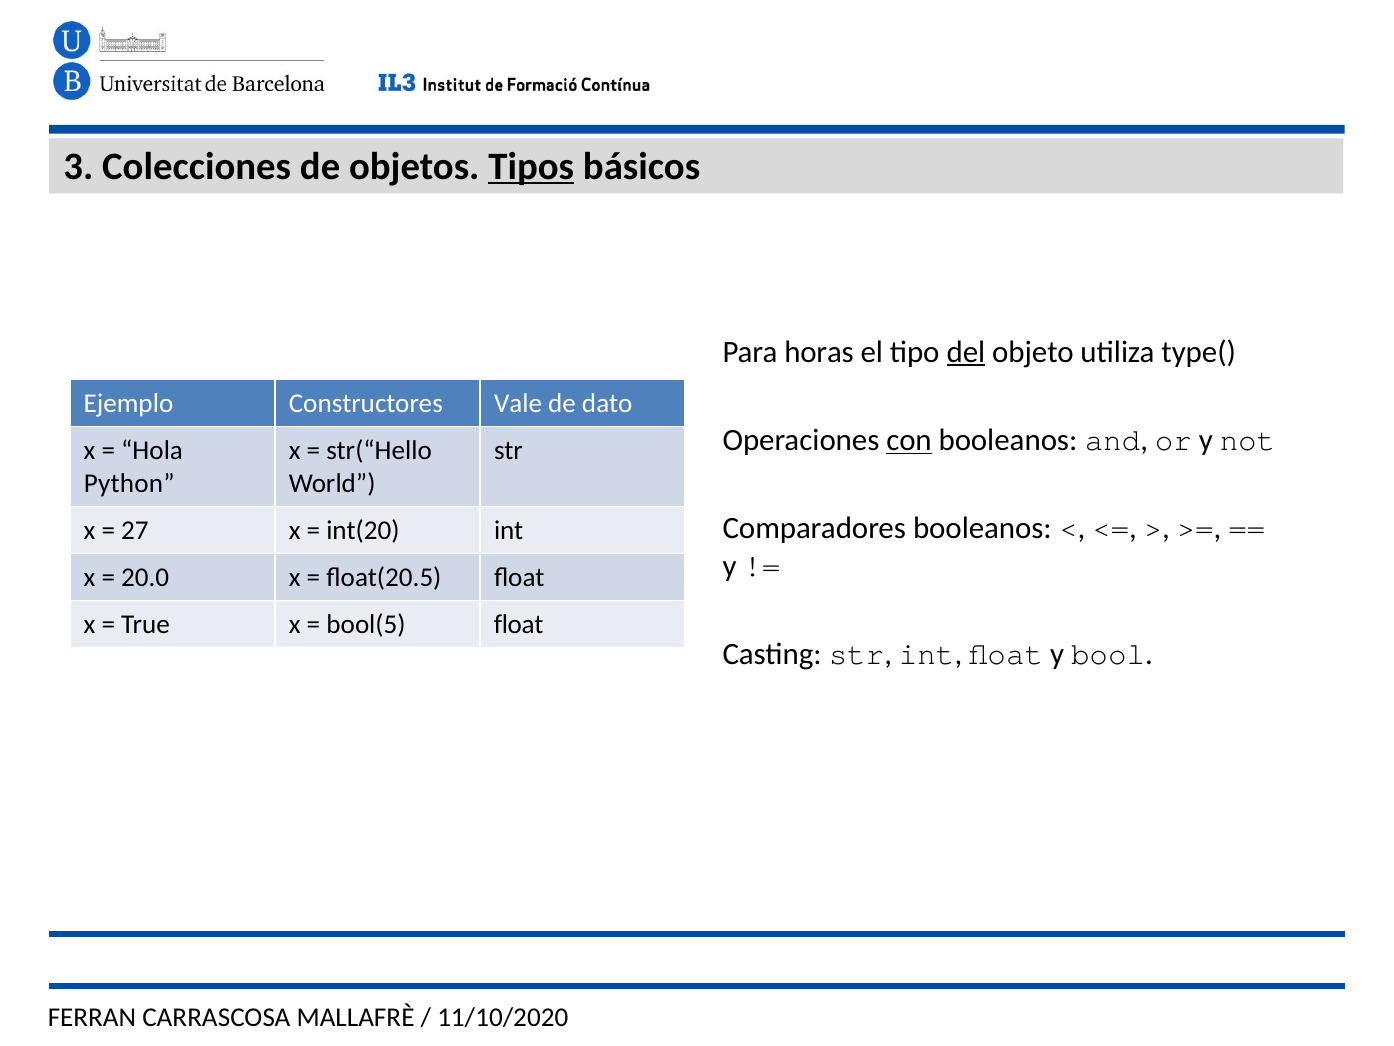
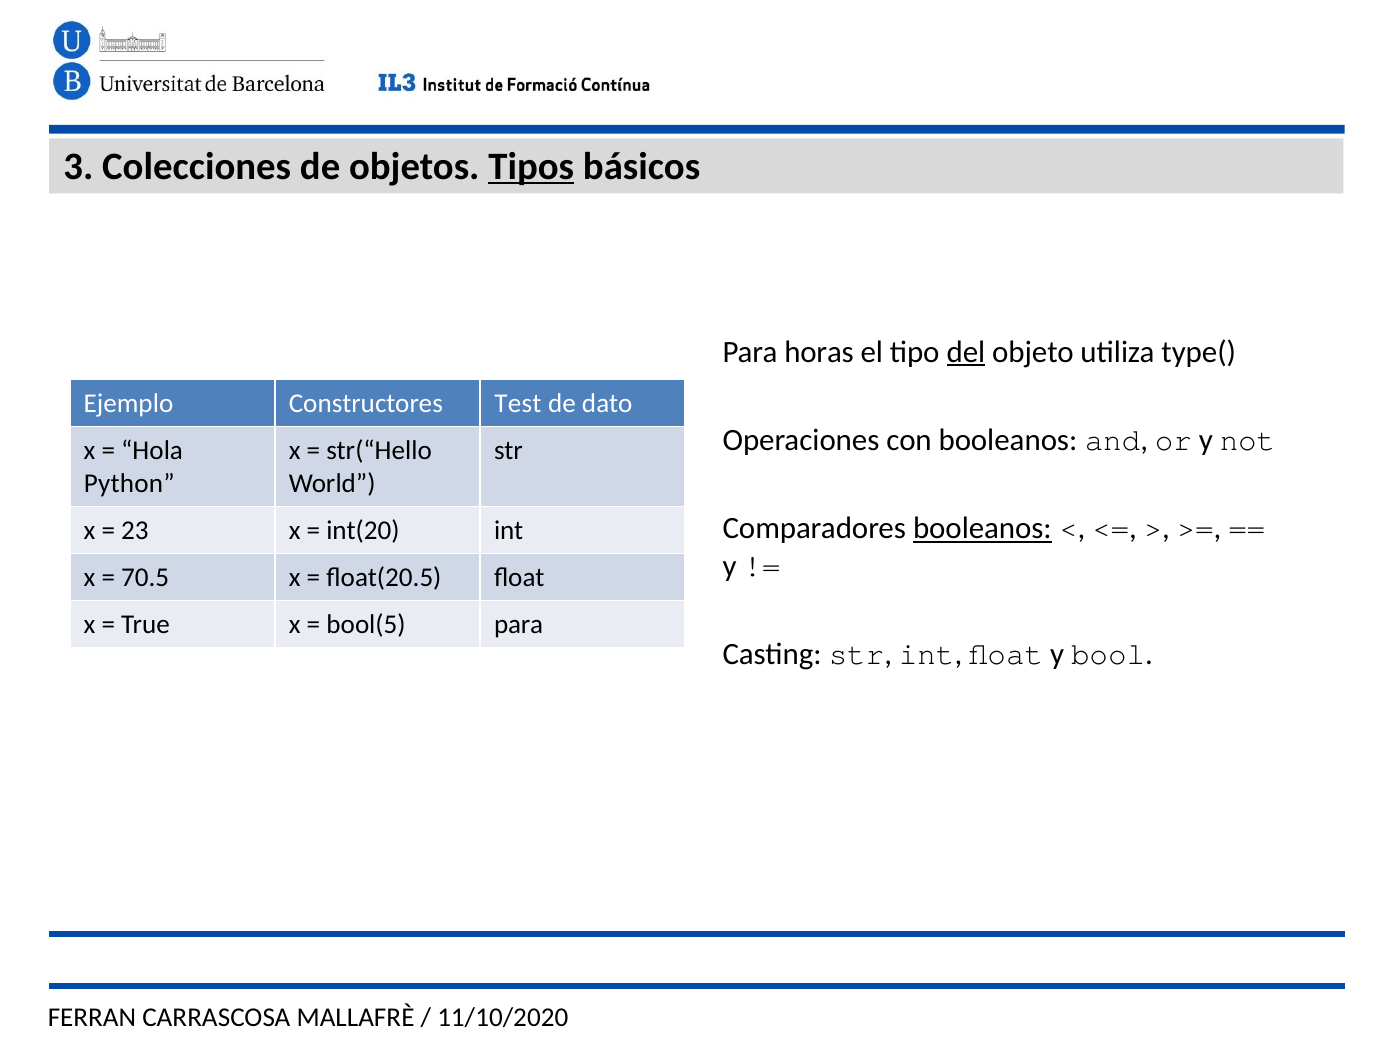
Vale: Vale -> Test
con underline: present -> none
booleanos at (982, 528) underline: none -> present
27: 27 -> 23
20.0: 20.0 -> 70.5
bool(5 float: float -> para
